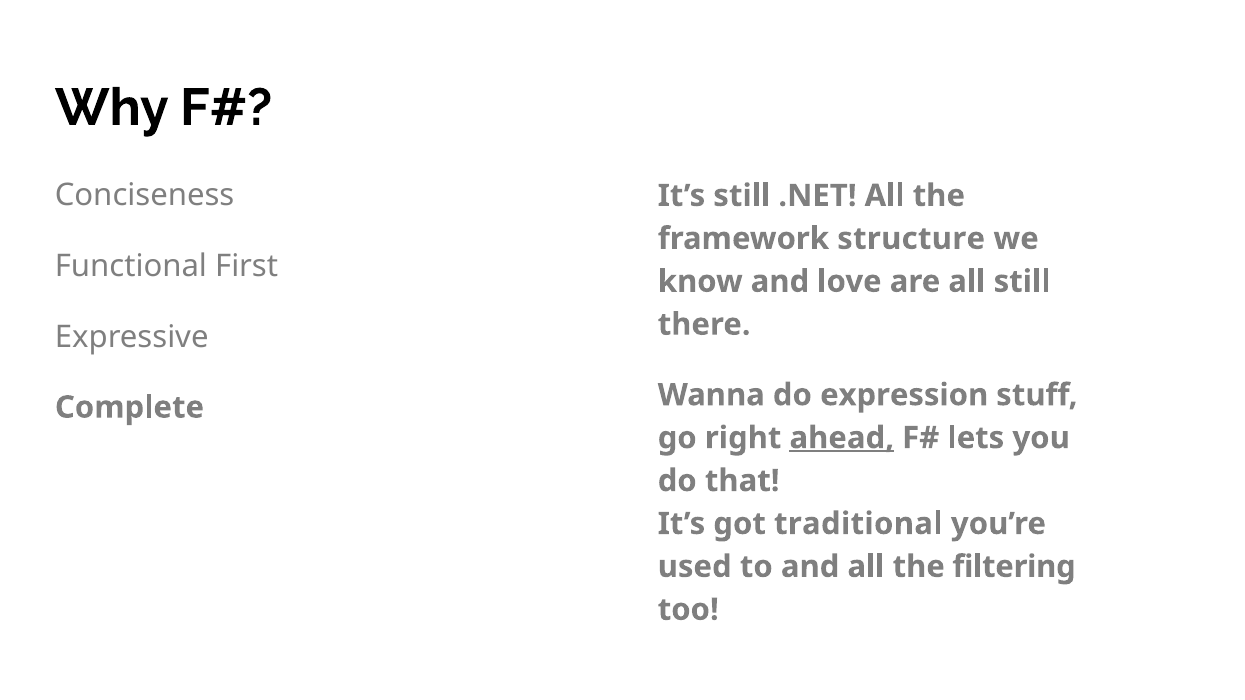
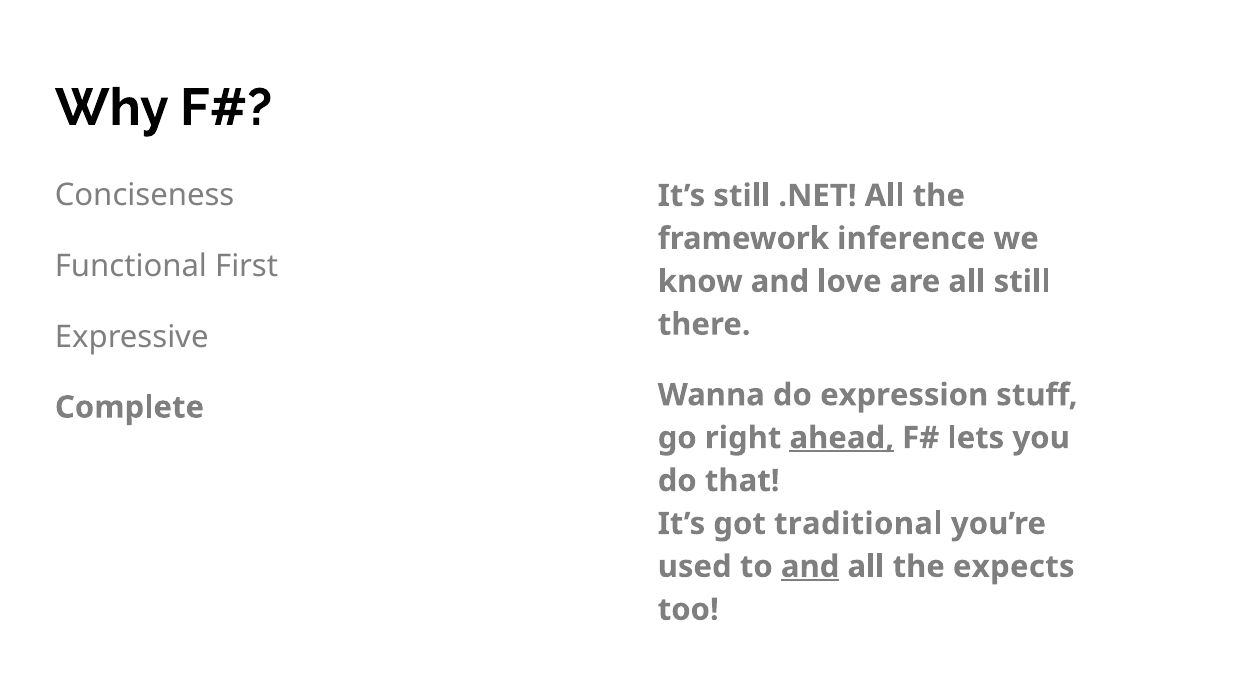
structure: structure -> inference
and at (810, 567) underline: none -> present
filtering: filtering -> expects
